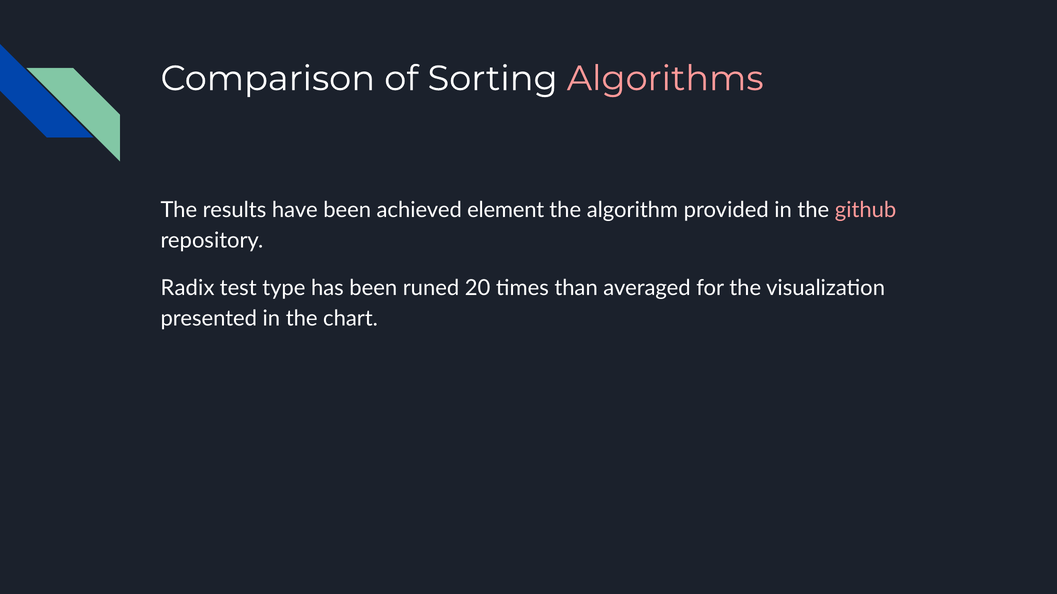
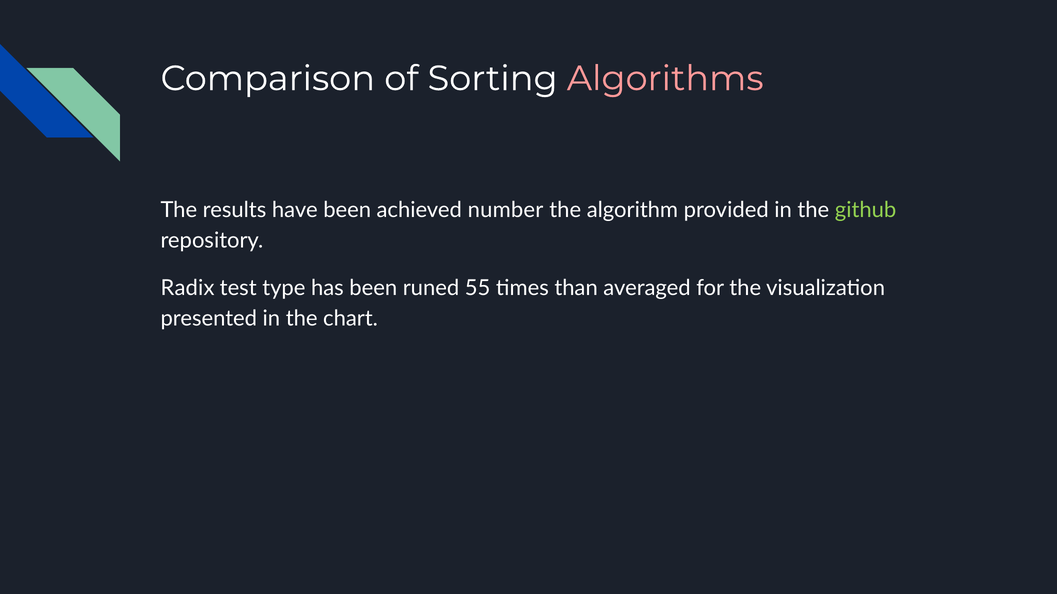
element: element -> number
github colour: pink -> light green
20: 20 -> 55
